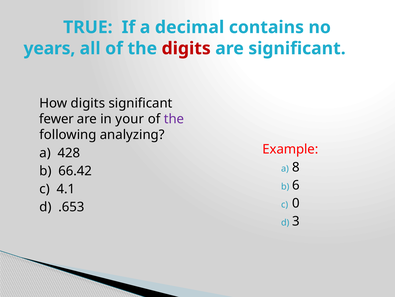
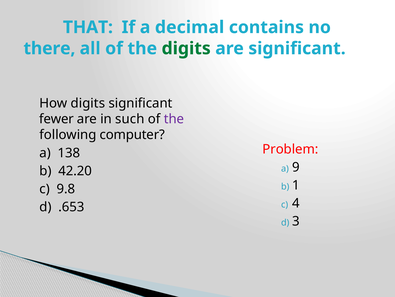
TRUE: TRUE -> THAT
years: years -> there
digits at (186, 48) colour: red -> green
your: your -> such
analyzing: analyzing -> computer
Example: Example -> Problem
428: 428 -> 138
8: 8 -> 9
66.42: 66.42 -> 42.20
6: 6 -> 1
4.1: 4.1 -> 9.8
0: 0 -> 4
